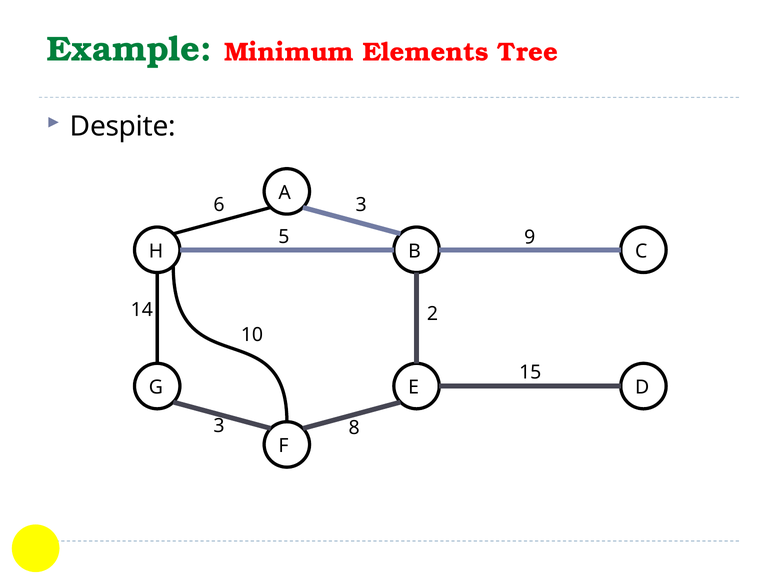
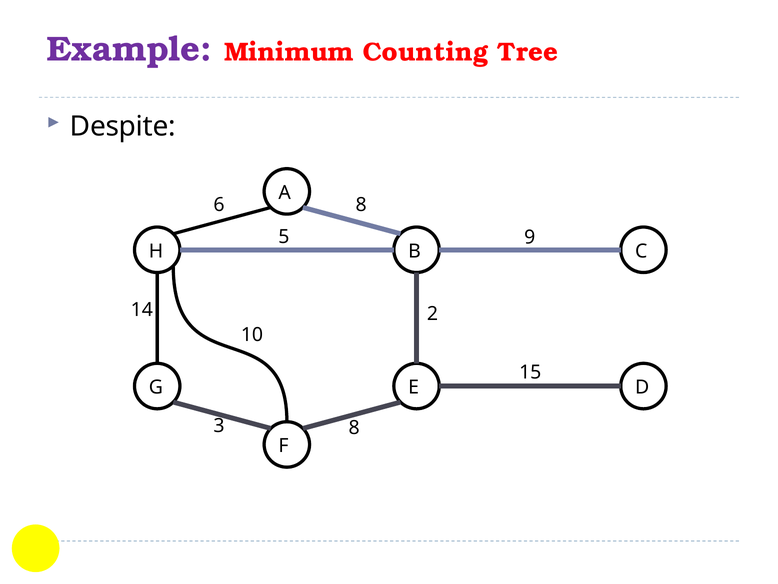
Example colour: green -> purple
Elements: Elements -> Counting
6 3: 3 -> 8
